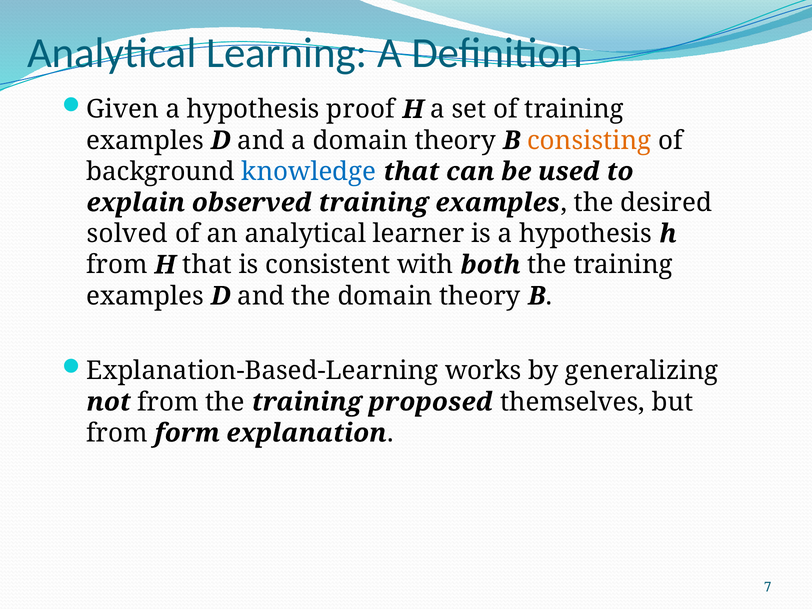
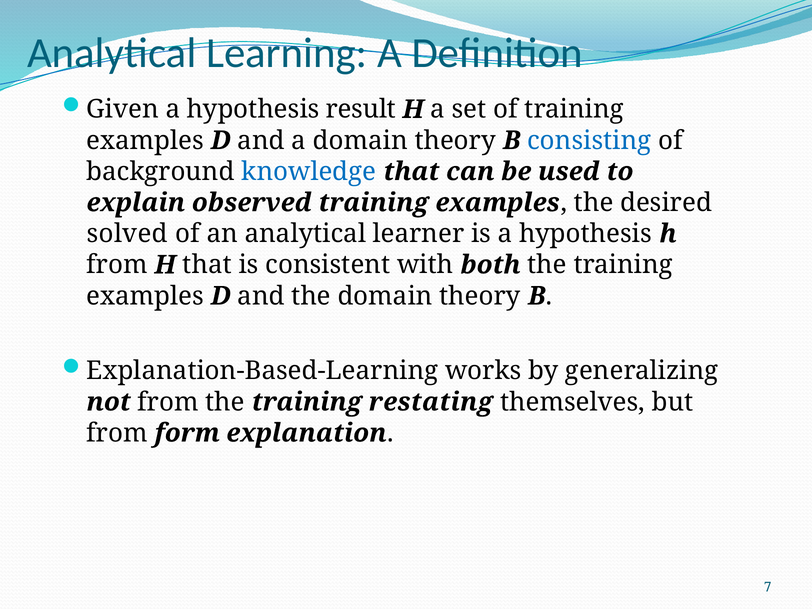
proof: proof -> result
consisting colour: orange -> blue
proposed: proposed -> restating
